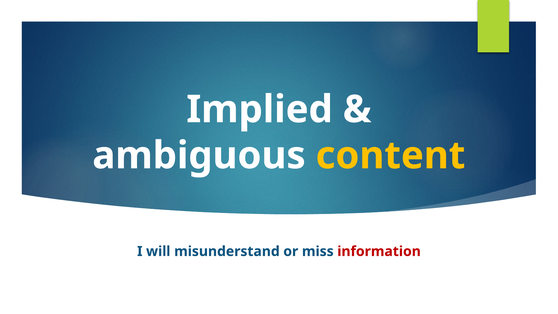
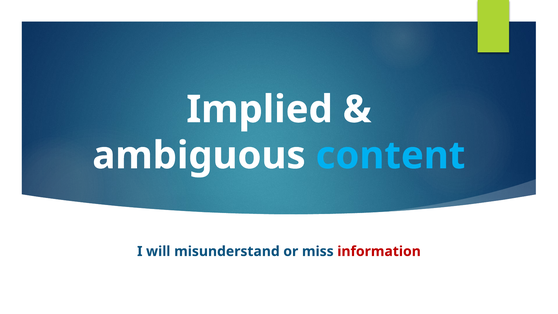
content colour: yellow -> light blue
